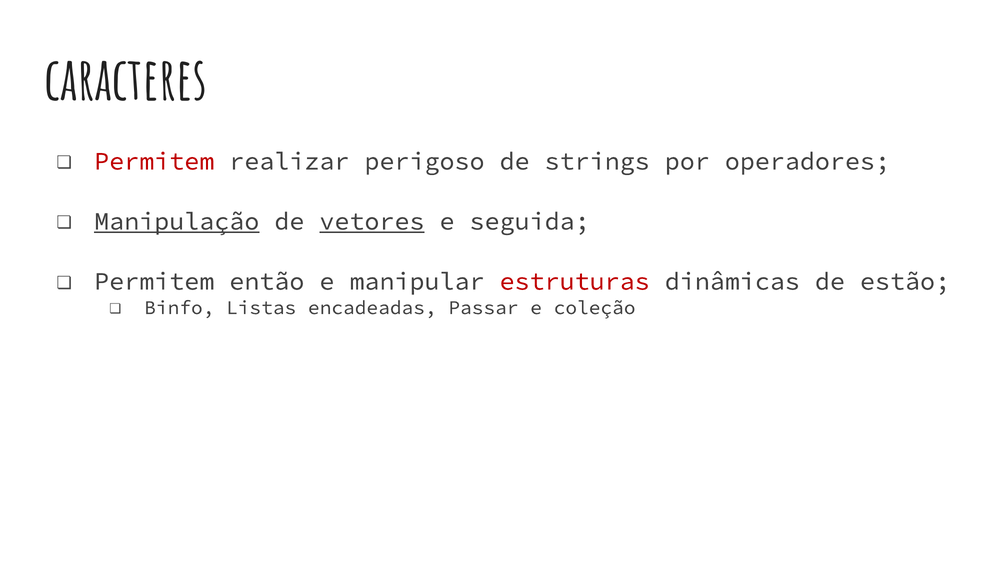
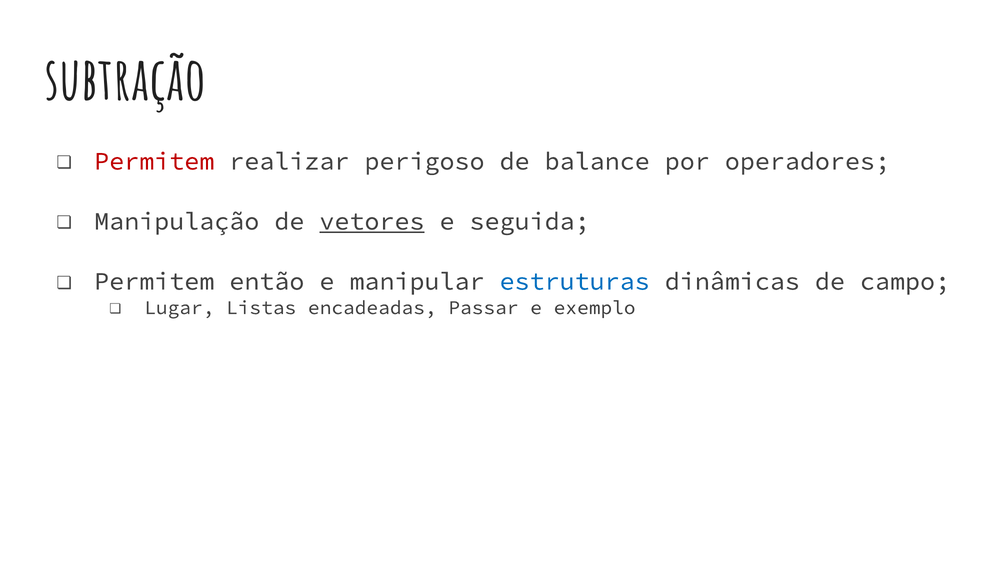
caracteres: caracteres -> subtração
strings: strings -> balance
Manipulação underline: present -> none
estruturas colour: red -> blue
estão: estão -> campo
Binfo: Binfo -> Lugar
coleção: coleção -> exemplo
